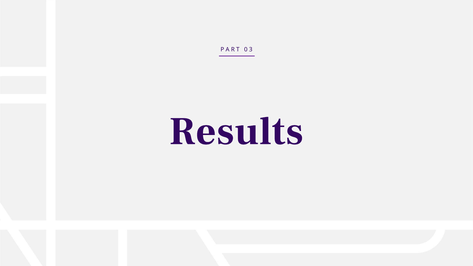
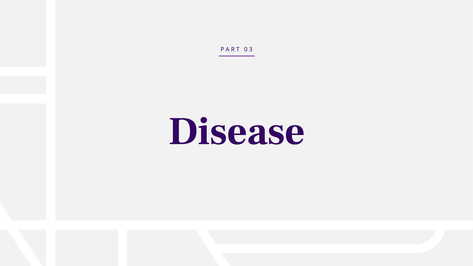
Results: Results -> Disease
